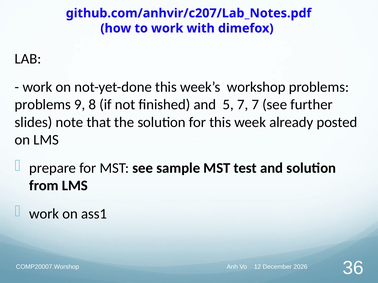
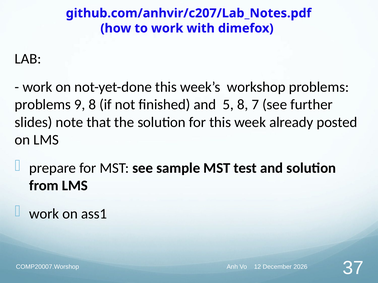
5 7: 7 -> 8
36: 36 -> 37
